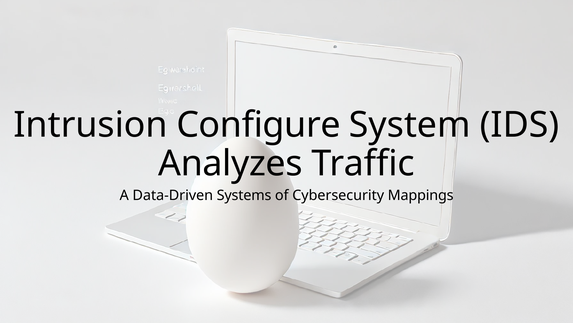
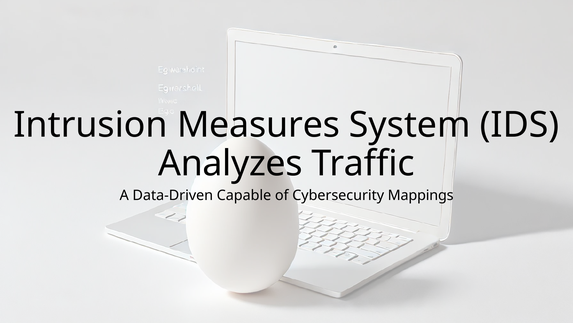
Configure: Configure -> Measures
Systems: Systems -> Capable
